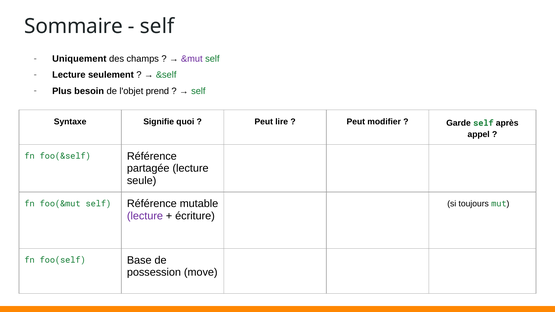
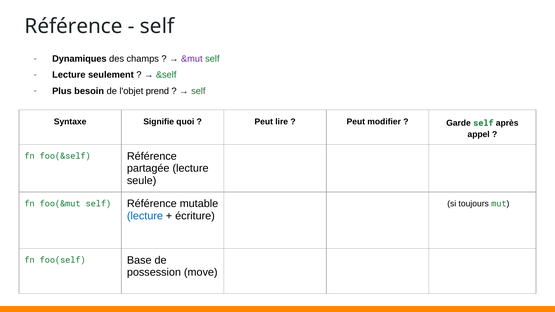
Sommaire at (74, 26): Sommaire -> Référence
Uniquement: Uniquement -> Dynamiques
lecture at (145, 216) colour: purple -> blue
